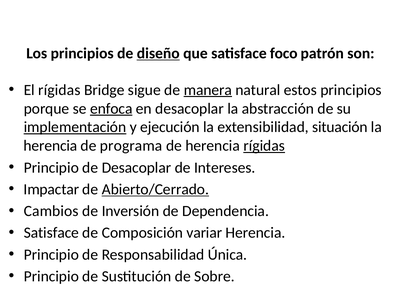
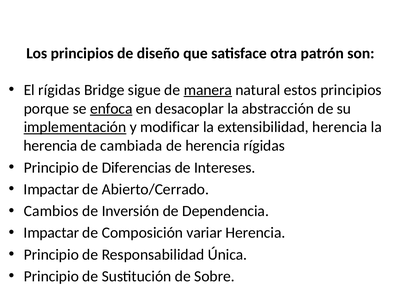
diseño underline: present -> none
foco: foco -> otra
ejecución: ejecución -> modificar
extensibilidad situación: situación -> herencia
programa: programa -> cambiada
rígidas at (264, 146) underline: present -> none
de Desacoplar: Desacoplar -> Diferencias
Abierto/Cerrado underline: present -> none
Satisface at (51, 233): Satisface -> Impactar
